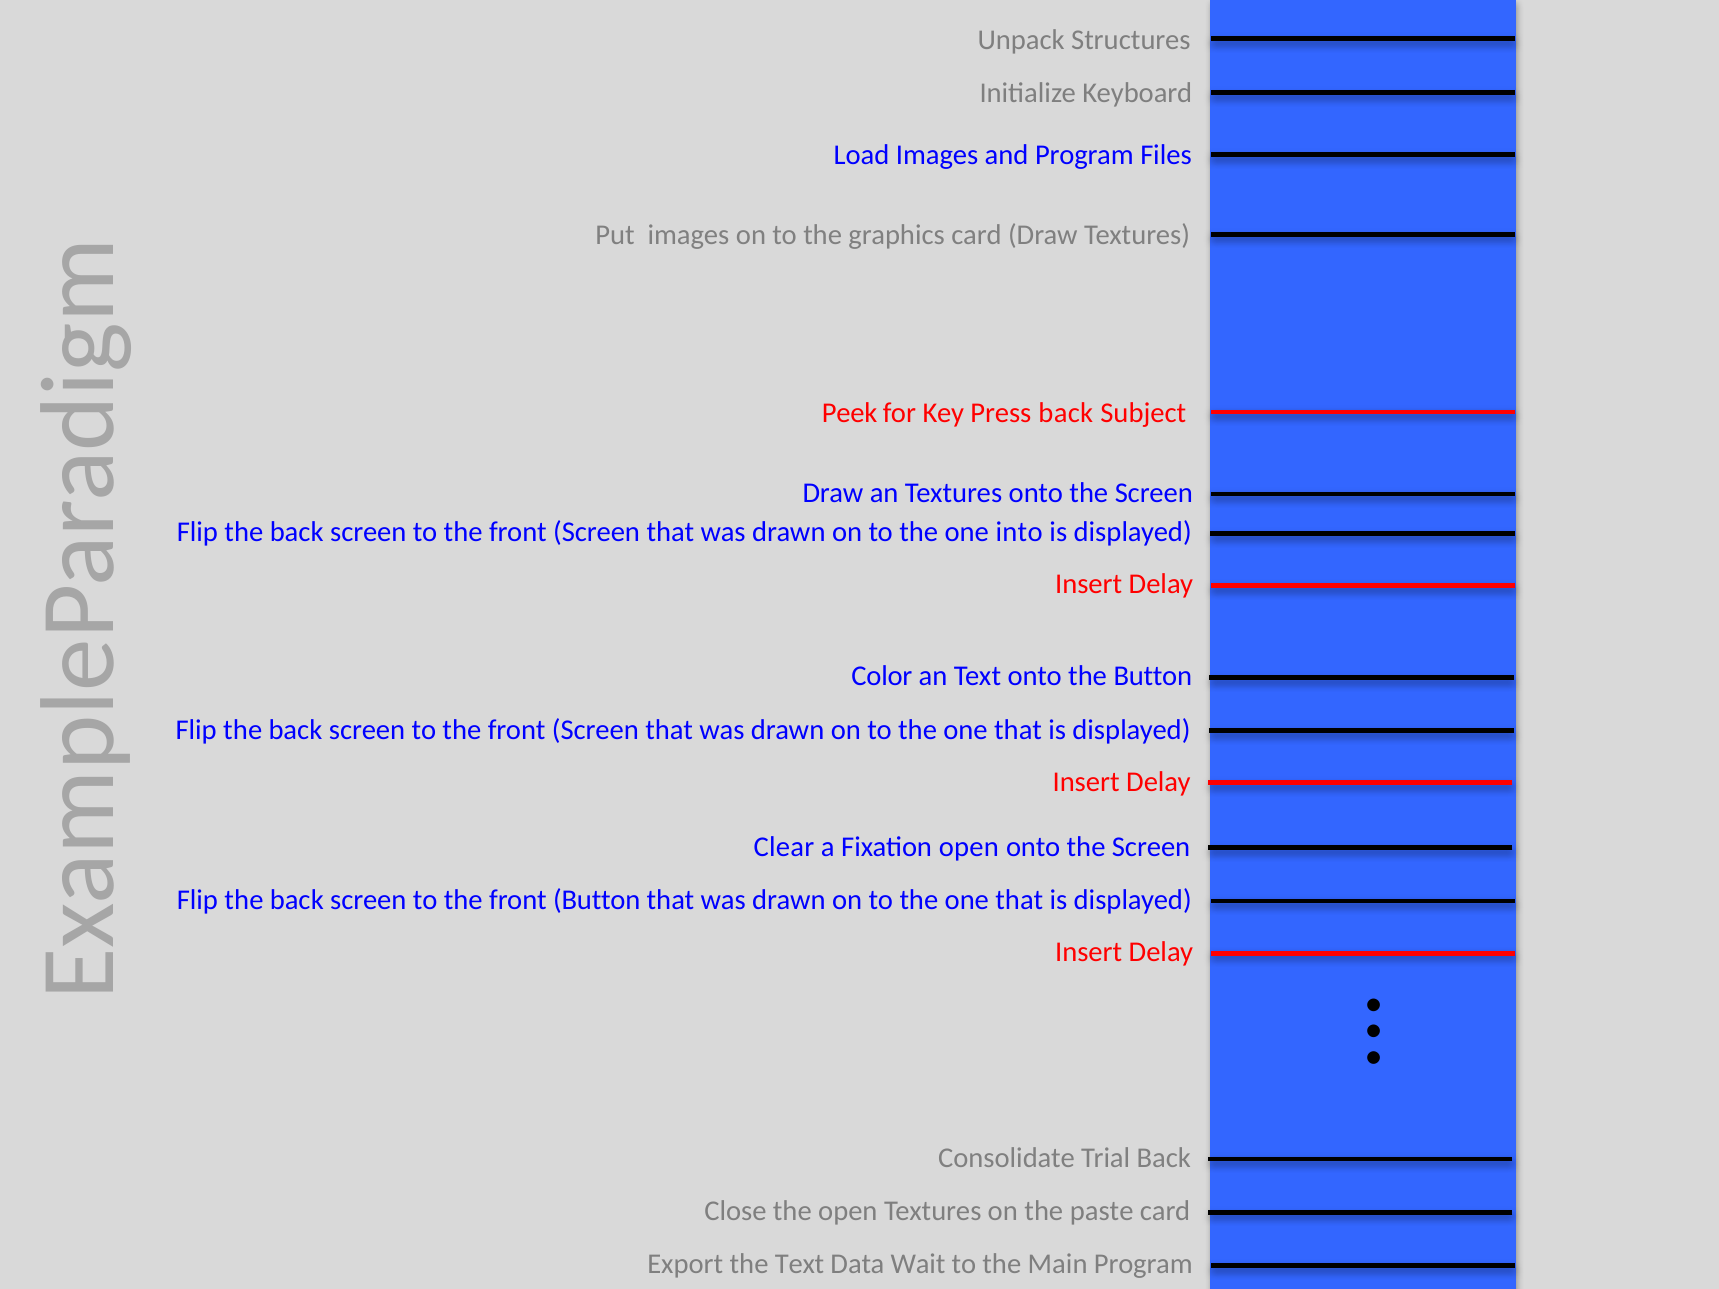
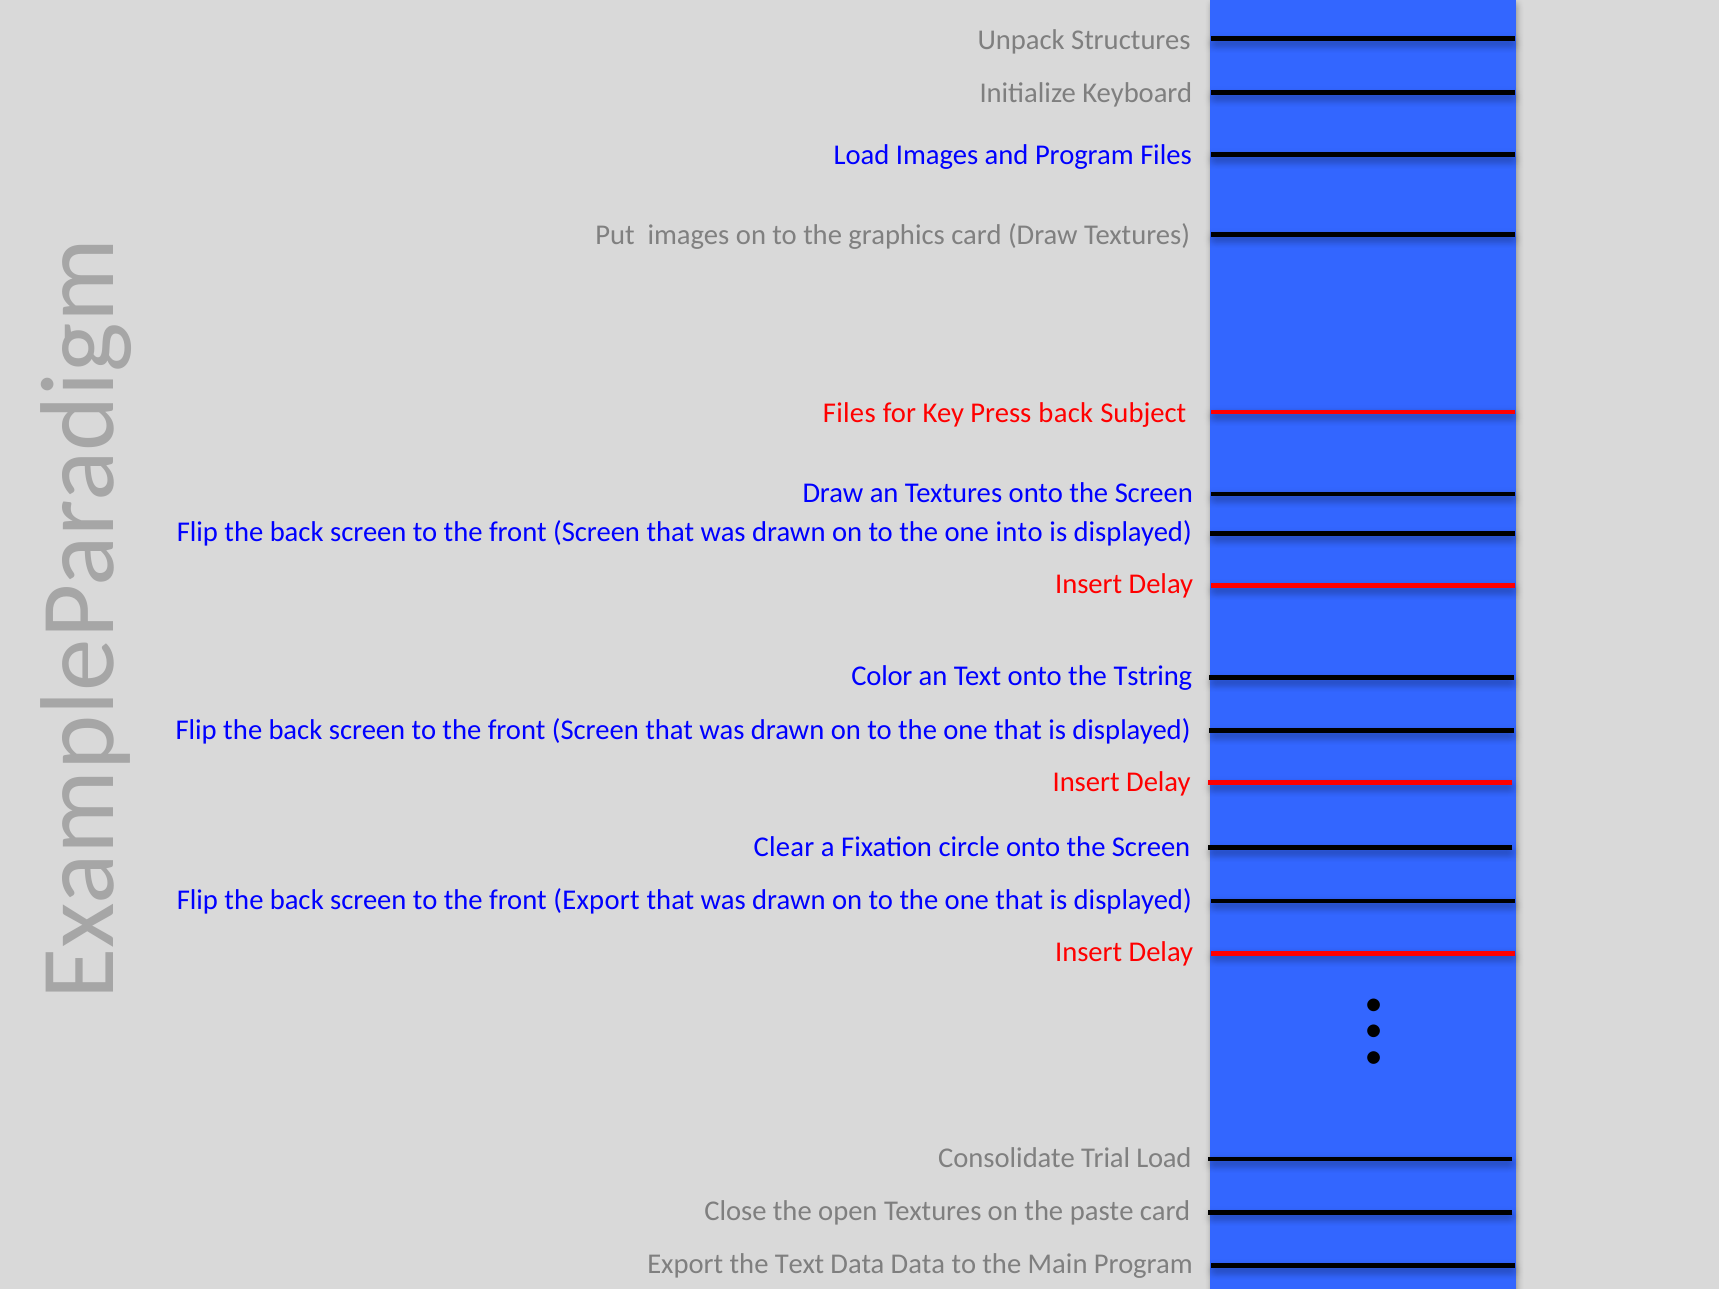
Peek at (850, 413): Peek -> Files
the Button: Button -> Tstring
Fixation open: open -> circle
front Button: Button -> Export
Trial Back: Back -> Load
Data Wait: Wait -> Data
